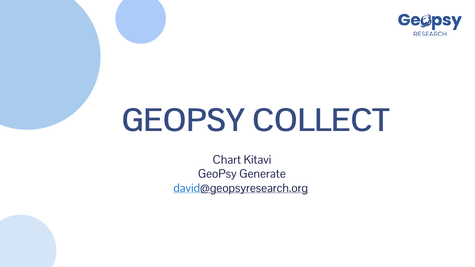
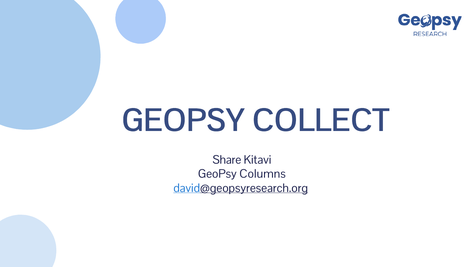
Chart: Chart -> Share
Generate: Generate -> Columns
